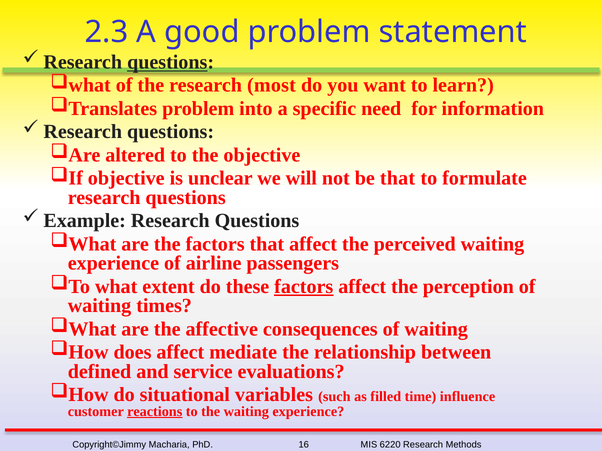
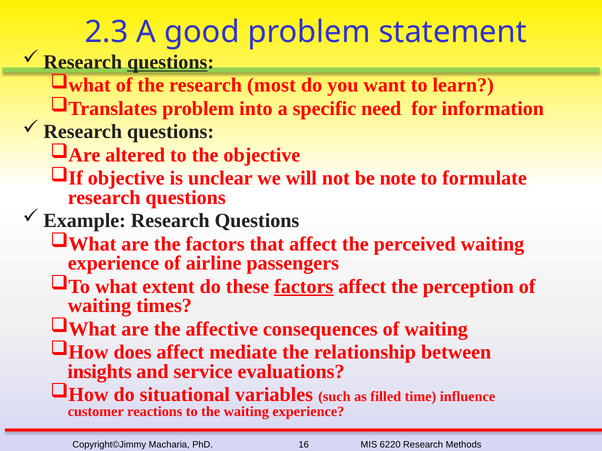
be that: that -> note
defined: defined -> insights
reactions underline: present -> none
